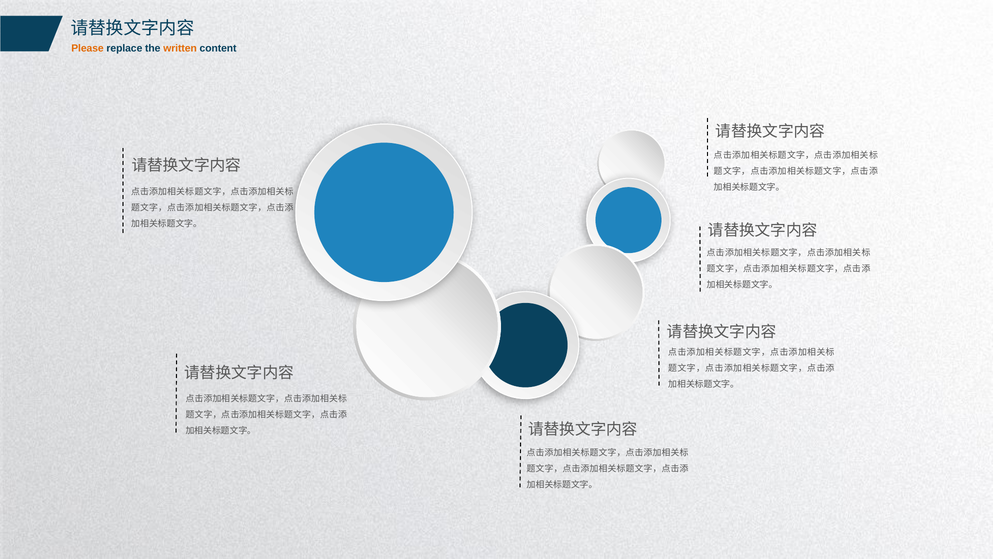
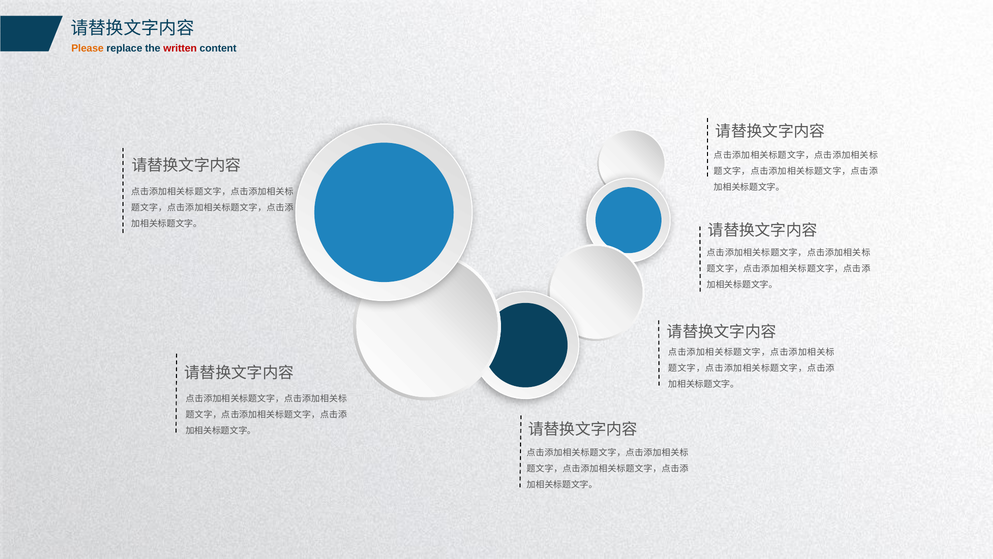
written colour: orange -> red
